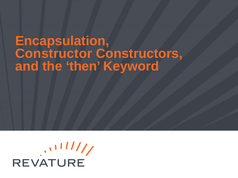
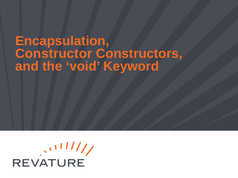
then: then -> void
